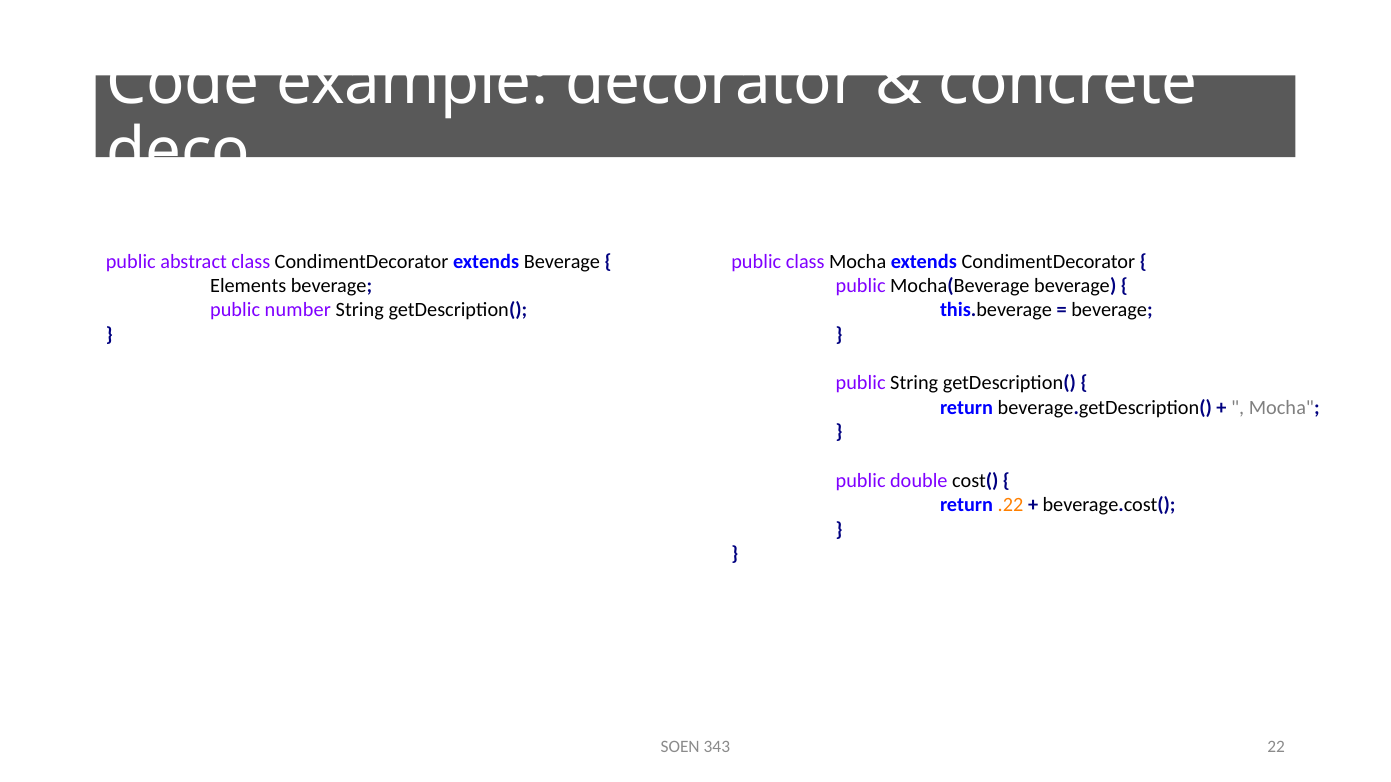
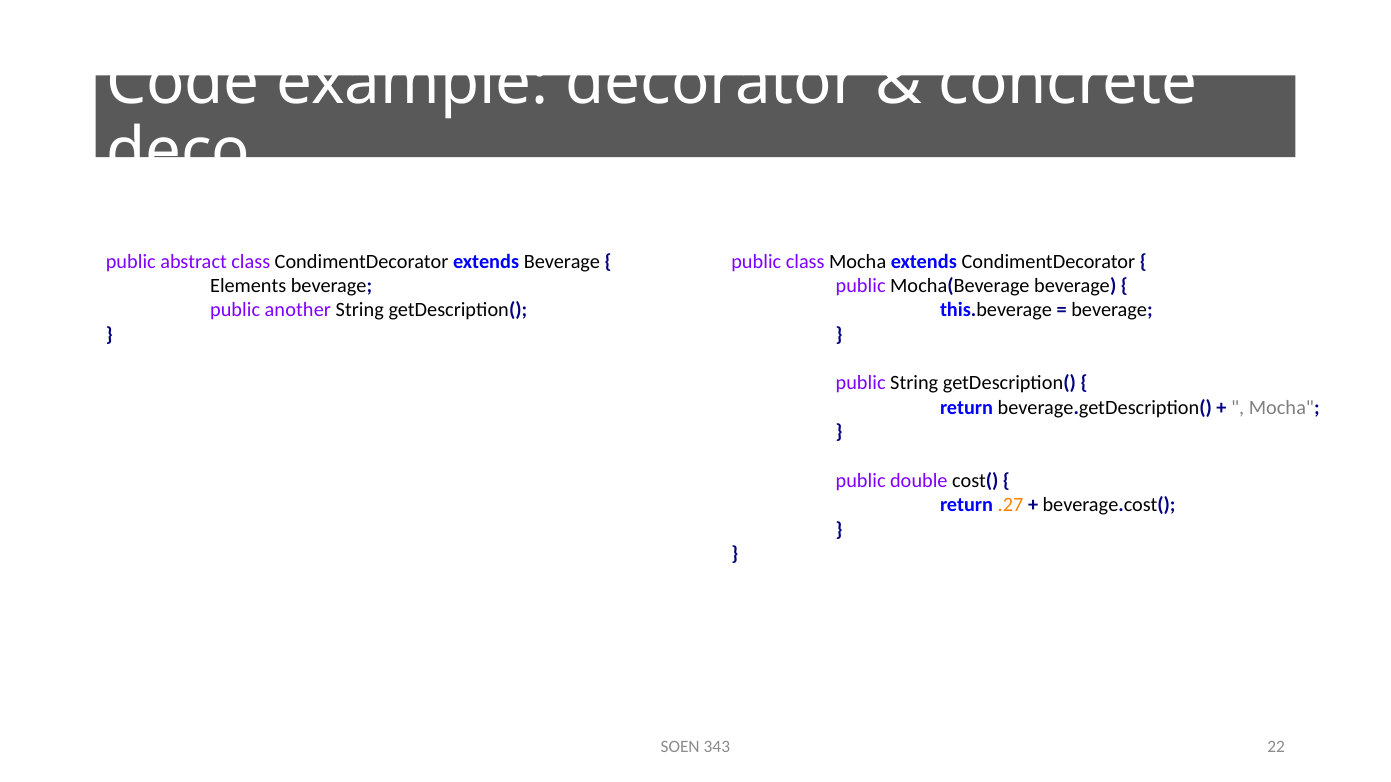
number: number -> another
.22: .22 -> .27
